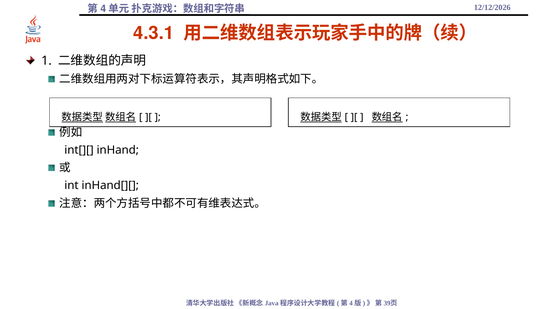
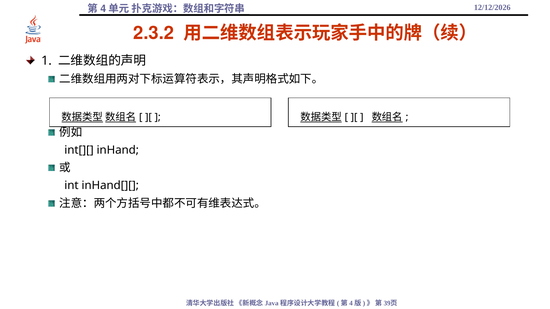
4.3.1: 4.3.1 -> 2.3.2
